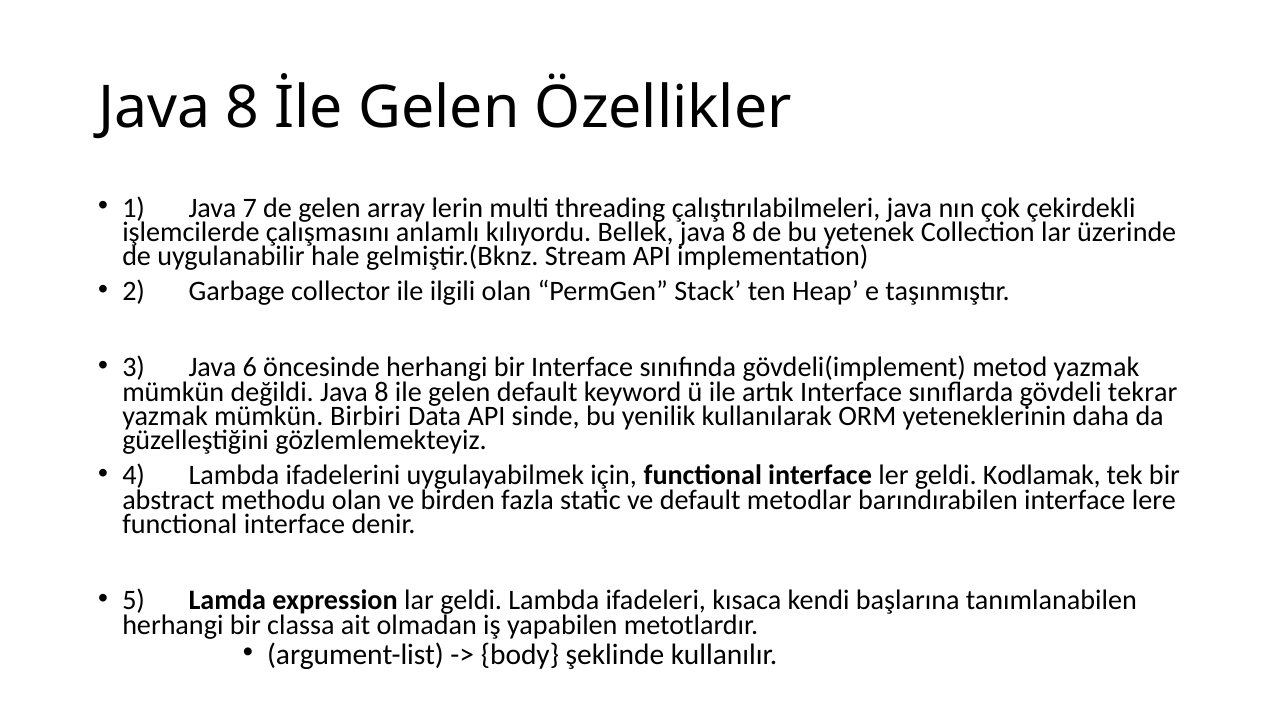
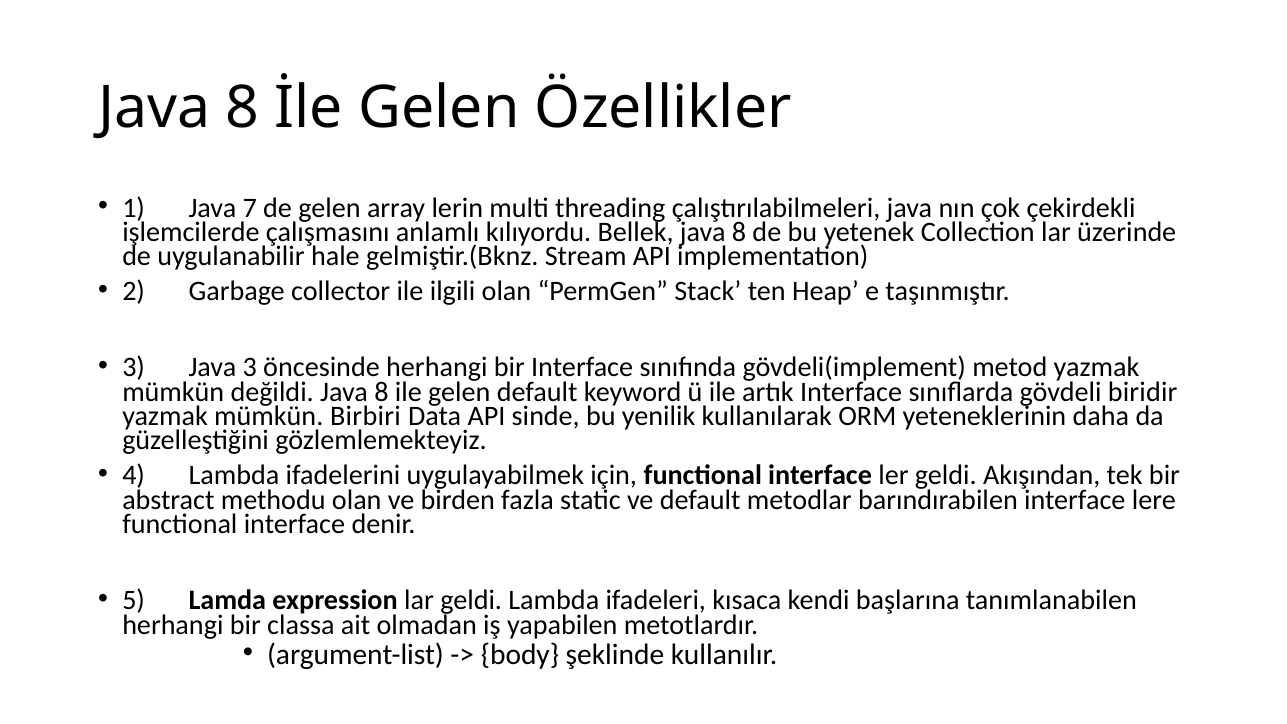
Java 6: 6 -> 3
tekrar: tekrar -> biridir
Kodlamak: Kodlamak -> Akışından
